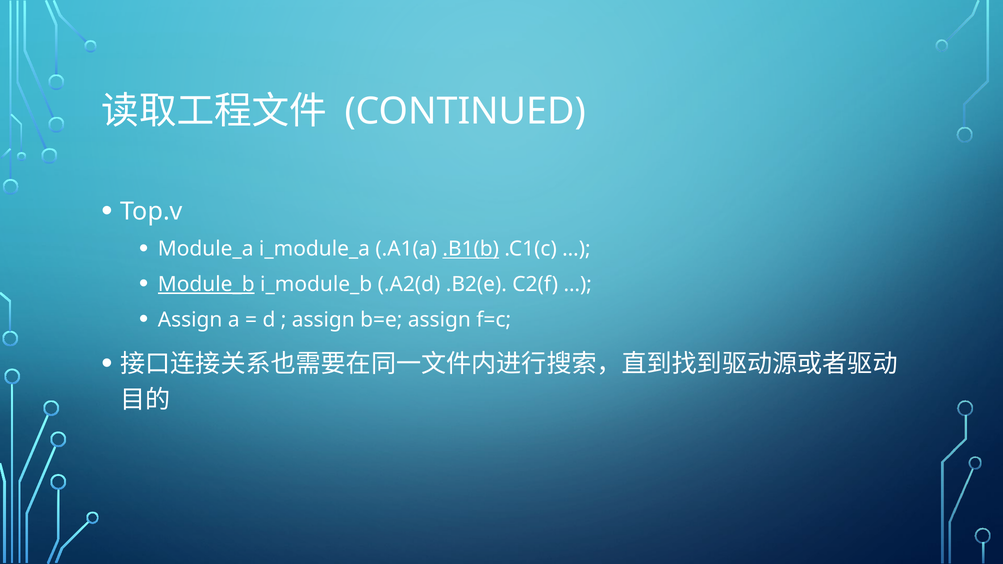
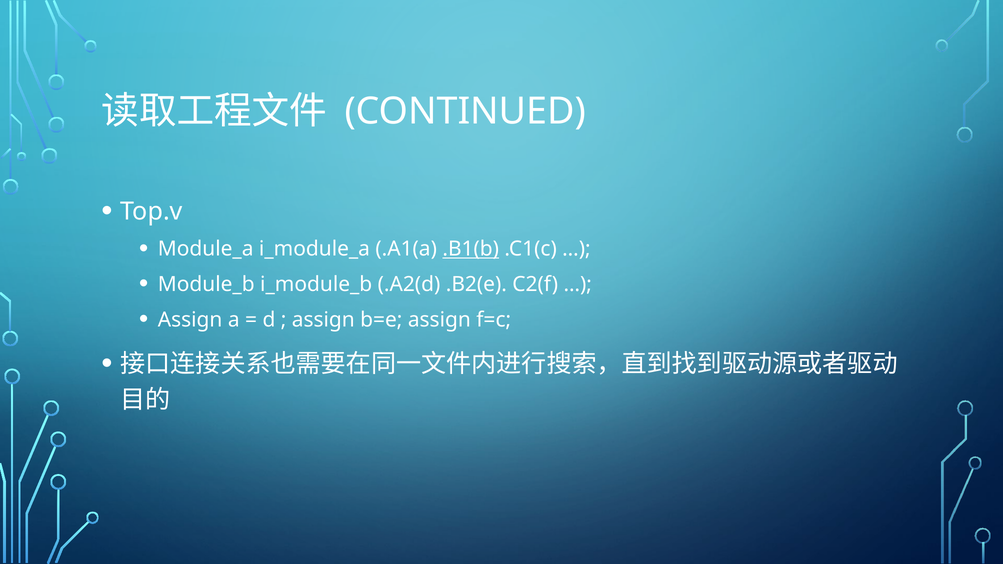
Module_b underline: present -> none
